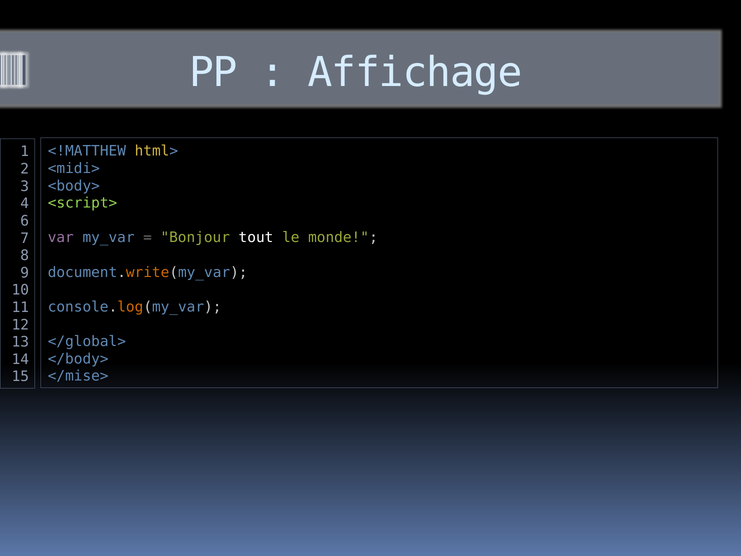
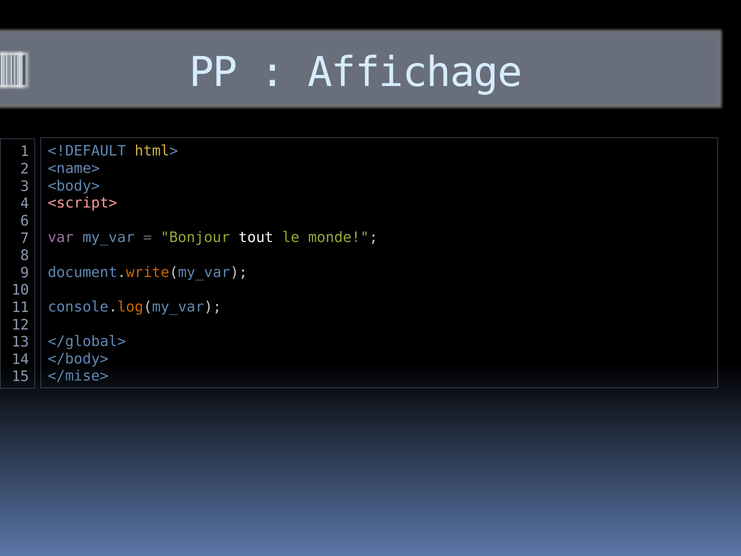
<!MATTHEW: <!MATTHEW -> <!DEFAULT
<midi>: <midi> -> <name>
<script> colour: light green -> pink
